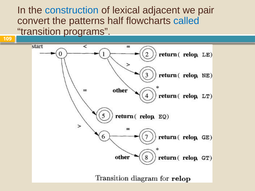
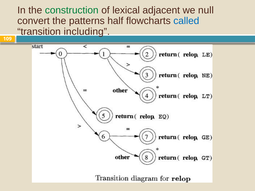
construction colour: blue -> green
pair: pair -> null
programs: programs -> including
